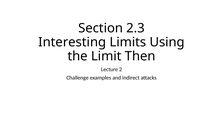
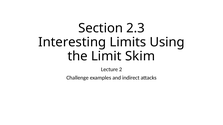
Then: Then -> Skim
